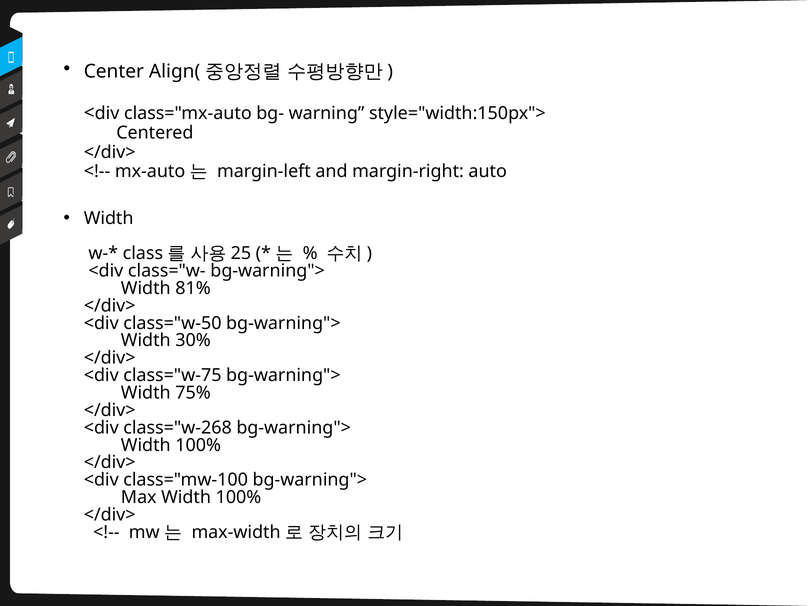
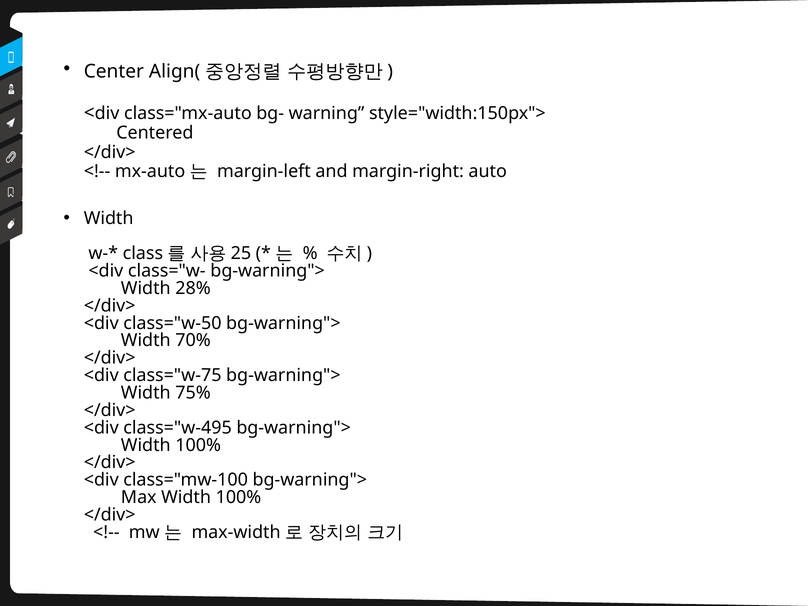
81%: 81% -> 28%
30%: 30% -> 70%
class="w-268: class="w-268 -> class="w-495
